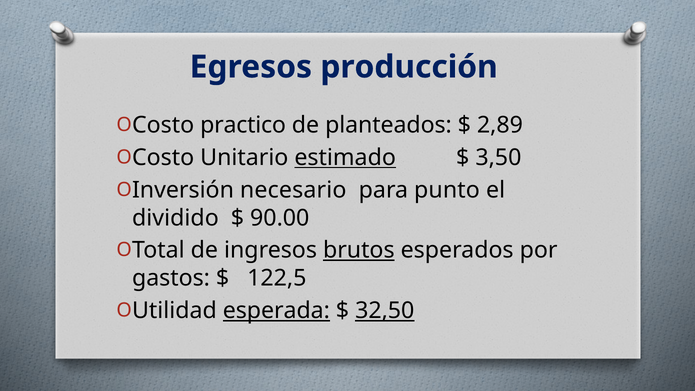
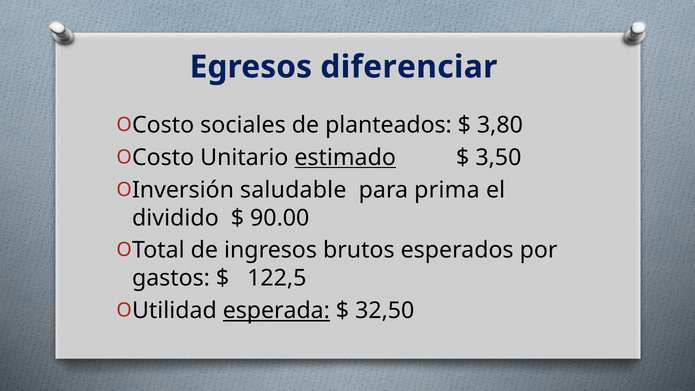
producción: producción -> diferenciar
practico: practico -> sociales
2,89: 2,89 -> 3,80
necesario: necesario -> saludable
punto: punto -> prima
brutos underline: present -> none
32,50 underline: present -> none
